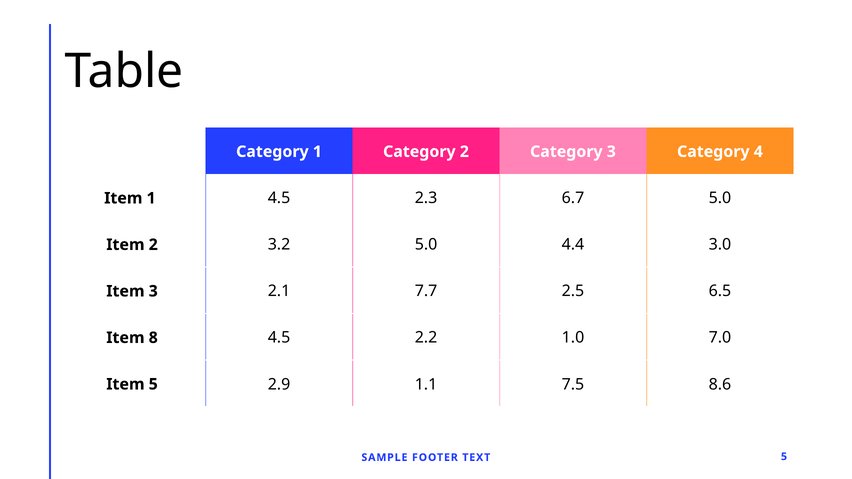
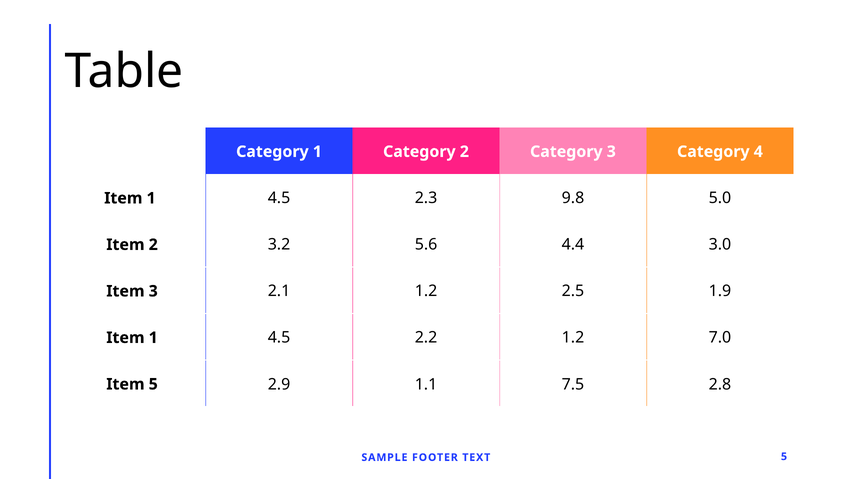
6.7: 6.7 -> 9.8
3.2 5.0: 5.0 -> 5.6
2.1 7.7: 7.7 -> 1.2
6.5: 6.5 -> 1.9
8 at (153, 338): 8 -> 1
2.2 1.0: 1.0 -> 1.2
8.6: 8.6 -> 2.8
